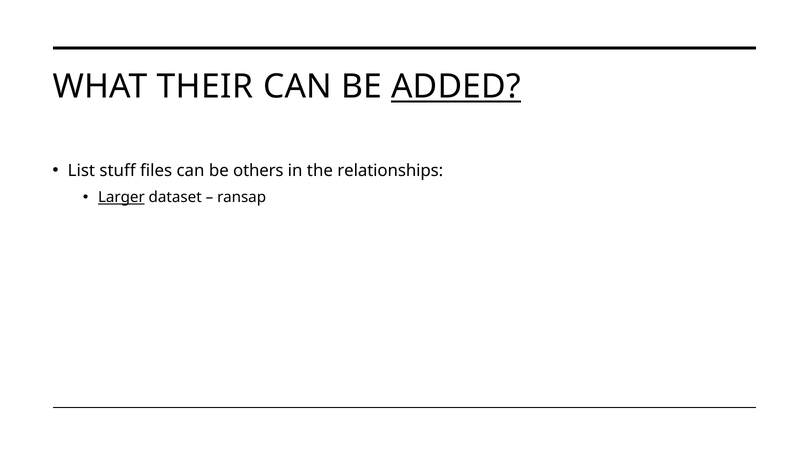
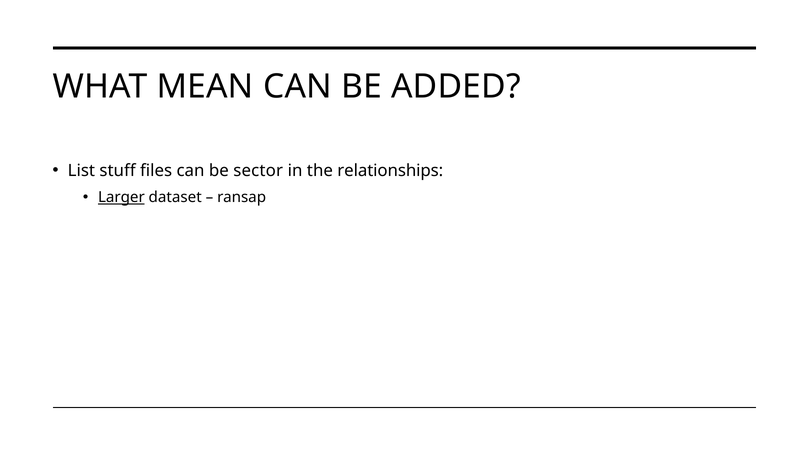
THEIR: THEIR -> MEAN
ADDED underline: present -> none
others: others -> sector
